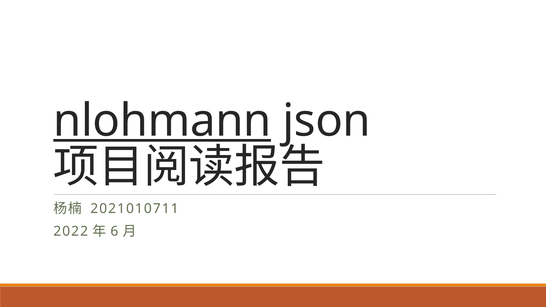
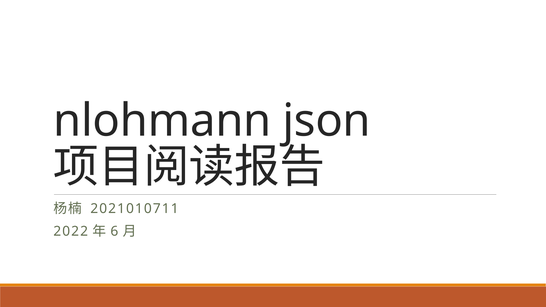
nlohmann underline: present -> none
